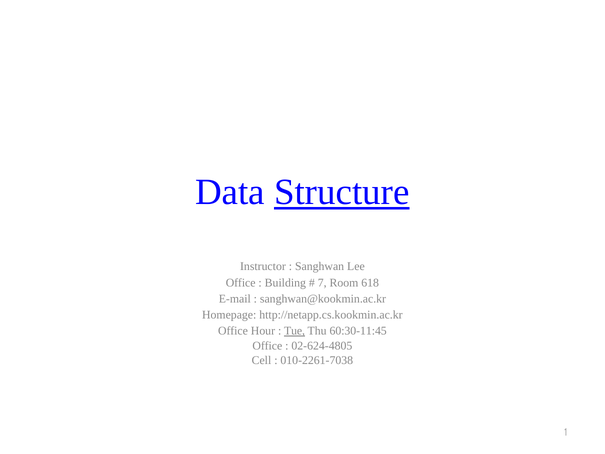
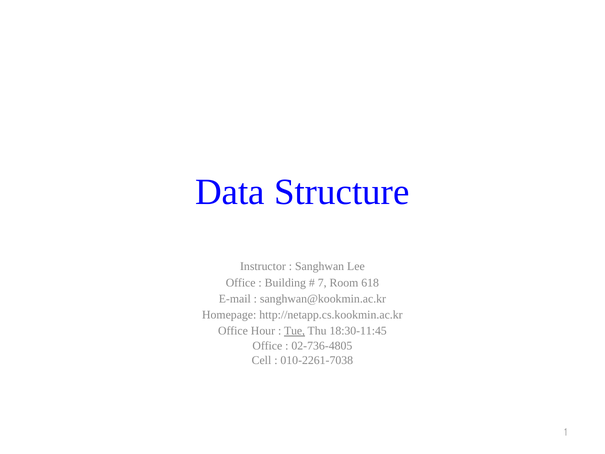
Structure underline: present -> none
60:30-11:45: 60:30-11:45 -> 18:30-11:45
02-624-4805: 02-624-4805 -> 02-736-4805
